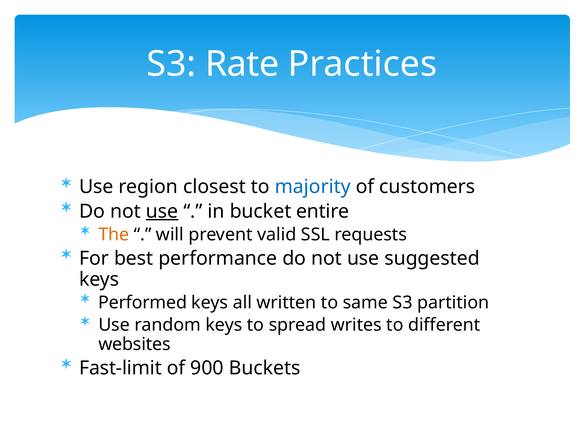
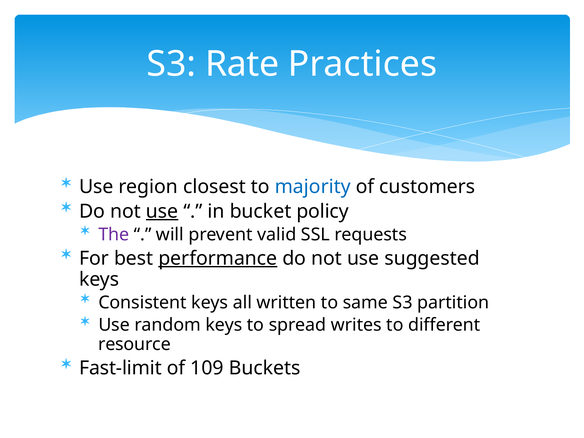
entire: entire -> policy
The colour: orange -> purple
performance underline: none -> present
Performed: Performed -> Consistent
websites: websites -> resource
900: 900 -> 109
